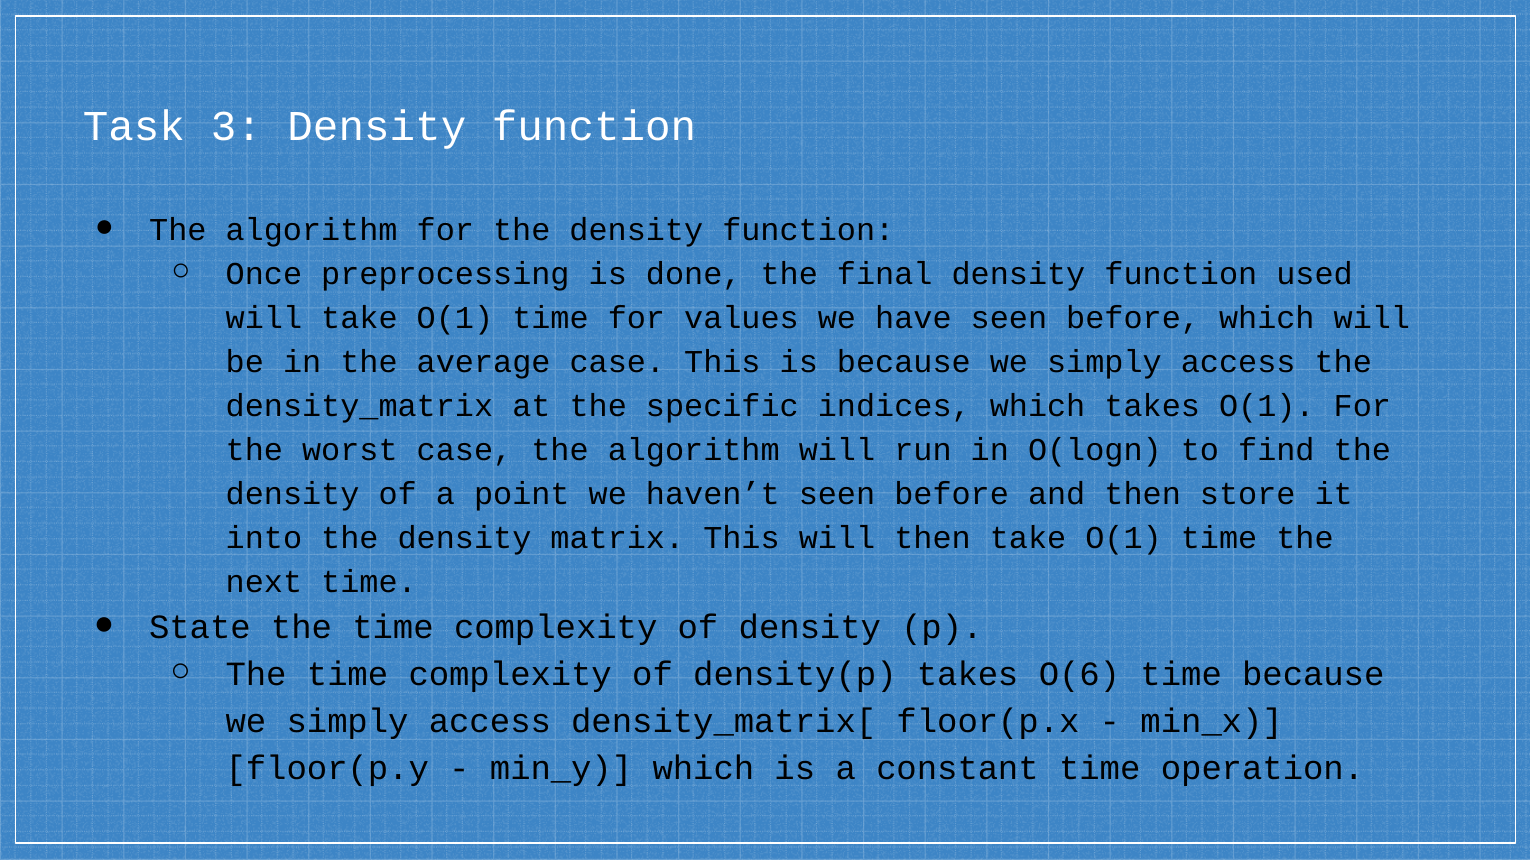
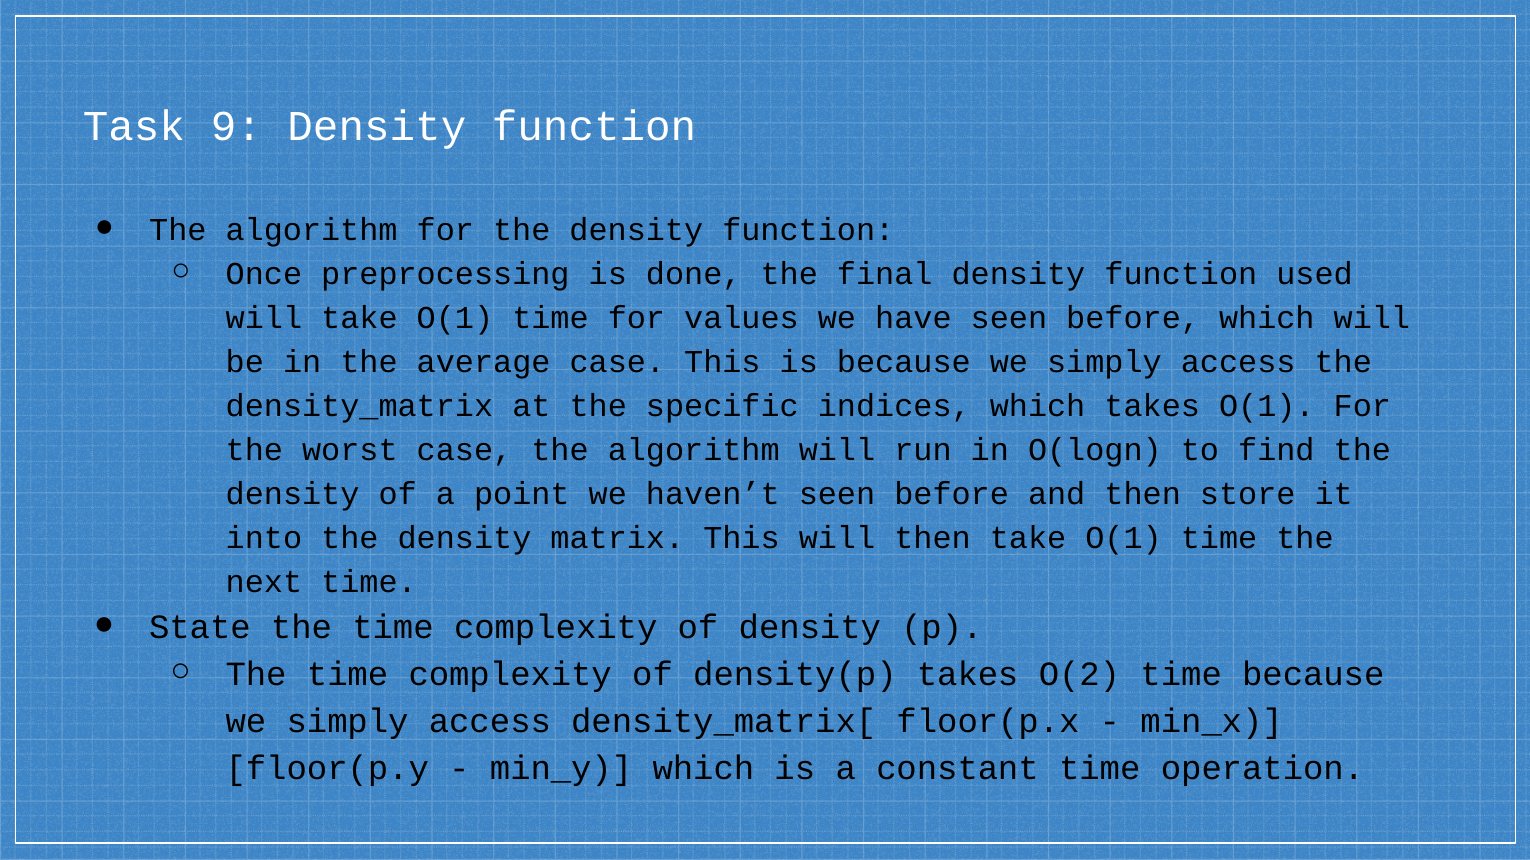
3: 3 -> 9
O(6: O(6 -> O(2
